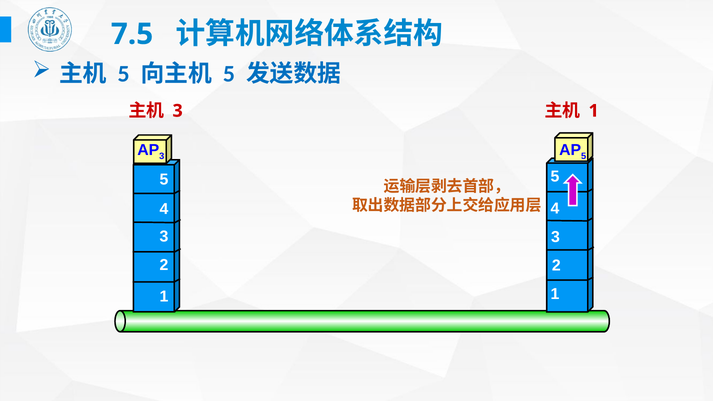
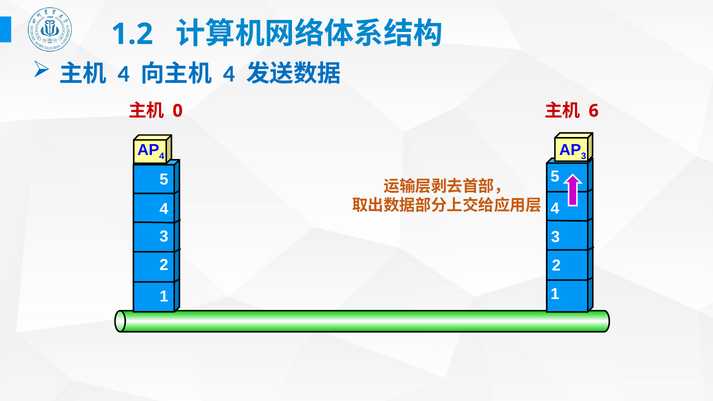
7.5: 7.5 -> 1.2
5 at (124, 74): 5 -> 4
5 at (229, 74): 5 -> 4
3 at (178, 111): 3 -> 0
1 at (594, 111): 1 -> 6
3 at (162, 156): 3 -> 4
5 at (584, 156): 5 -> 3
